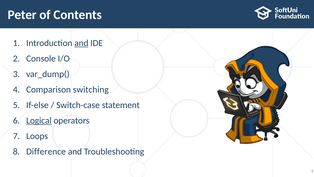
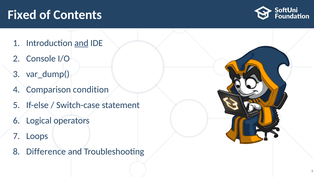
Peter: Peter -> Fixed
switching: switching -> condition
Logical underline: present -> none
